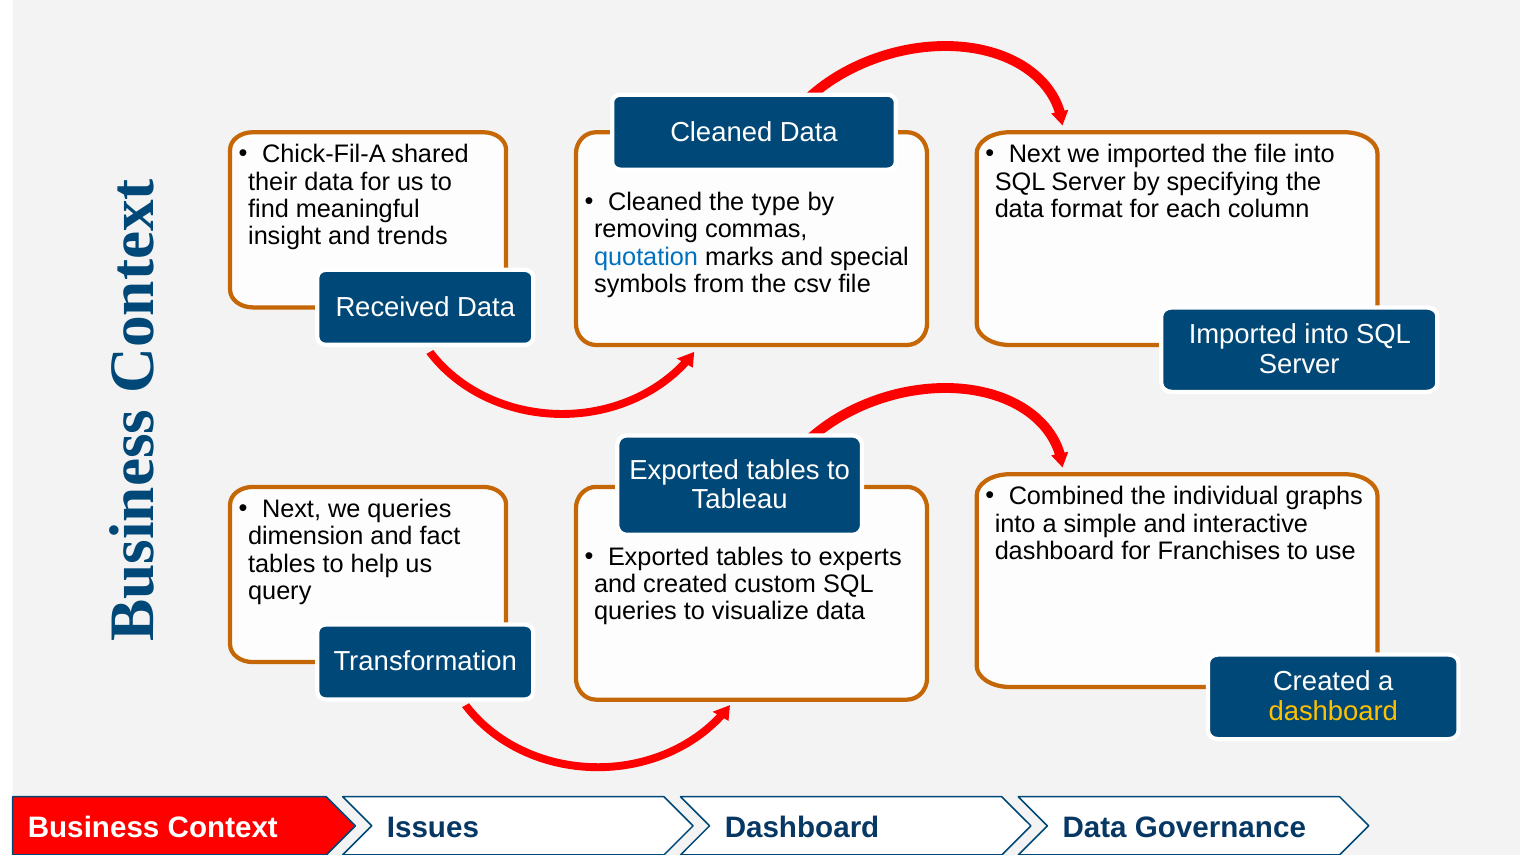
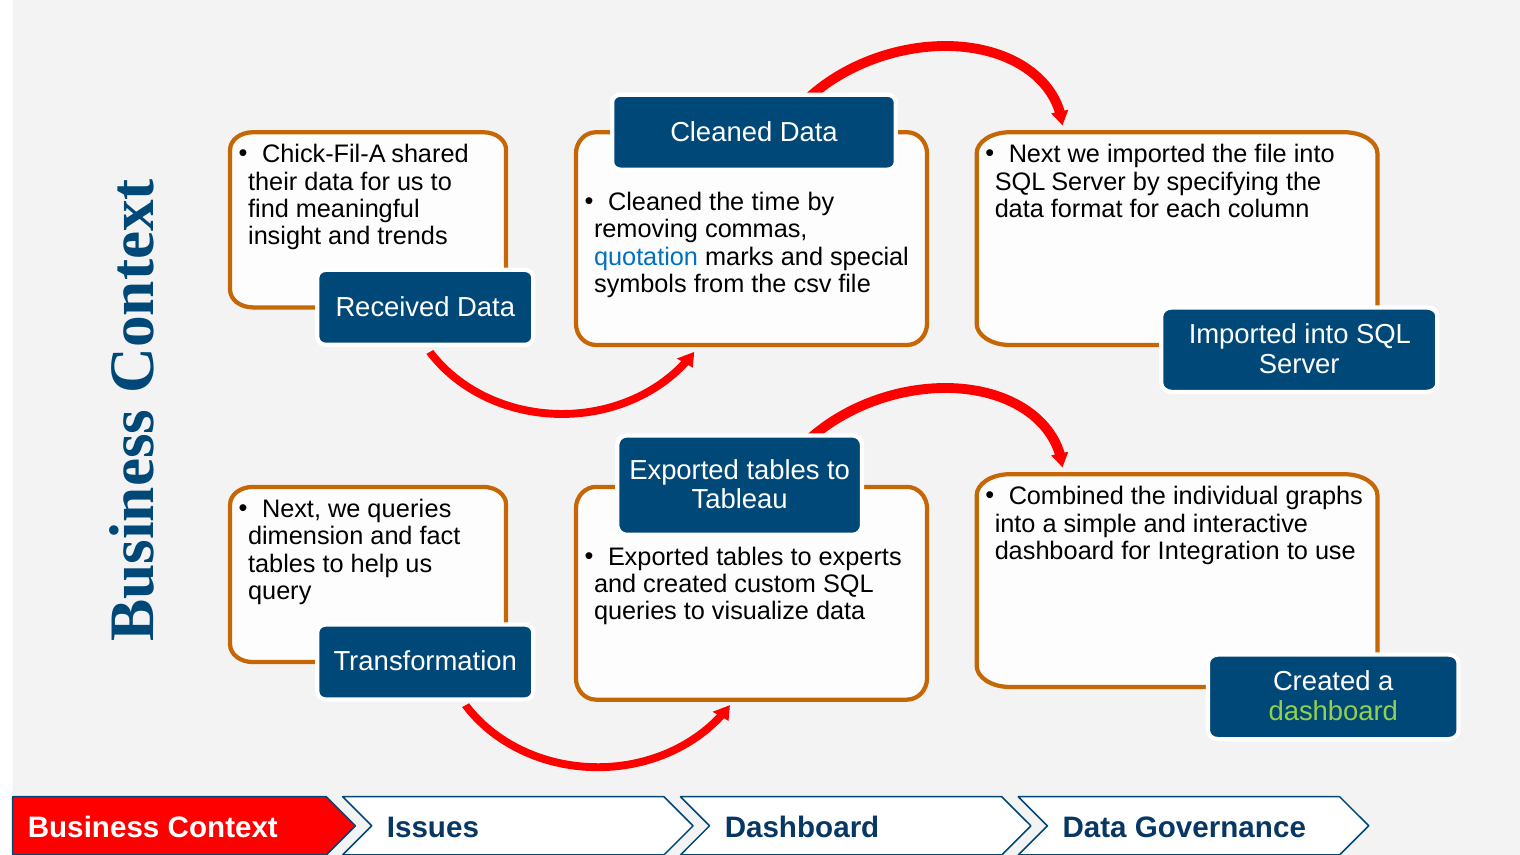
type: type -> time
Franchises: Franchises -> Integration
dashboard at (1333, 712) colour: yellow -> light green
